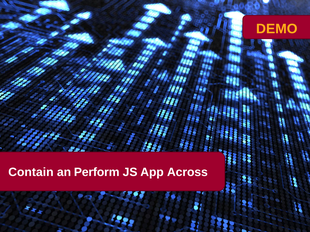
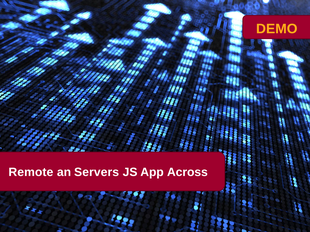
Contain: Contain -> Remote
Perform: Perform -> Servers
